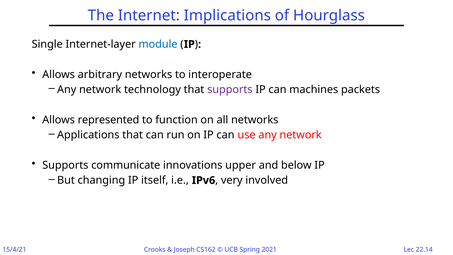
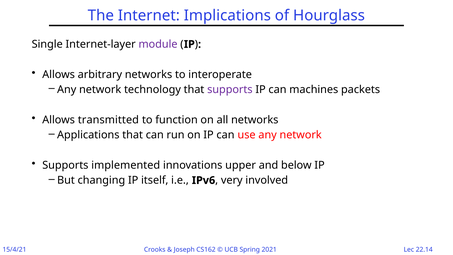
module colour: blue -> purple
represented: represented -> transmitted
communicate: communicate -> implemented
